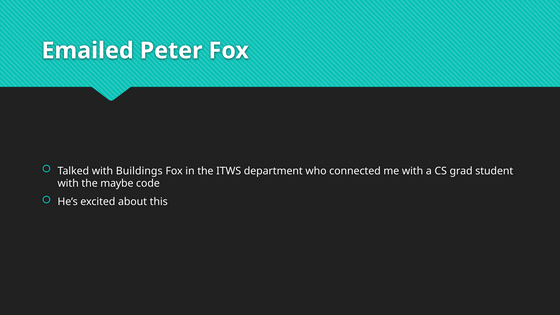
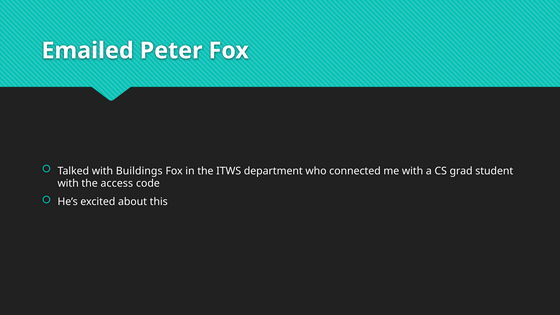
maybe: maybe -> access
